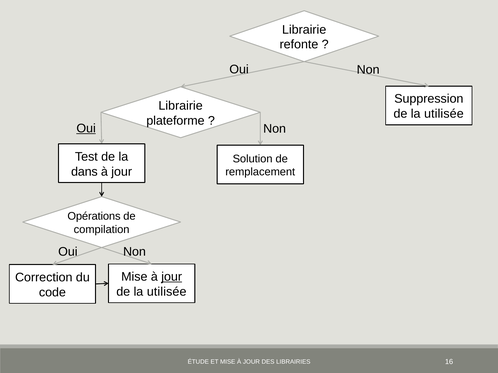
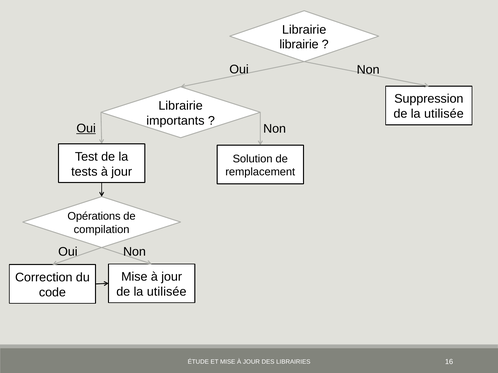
refonte at (299, 45): refonte -> librairie
plateforme: plateforme -> importants
dans: dans -> tests
jour at (172, 277) underline: present -> none
